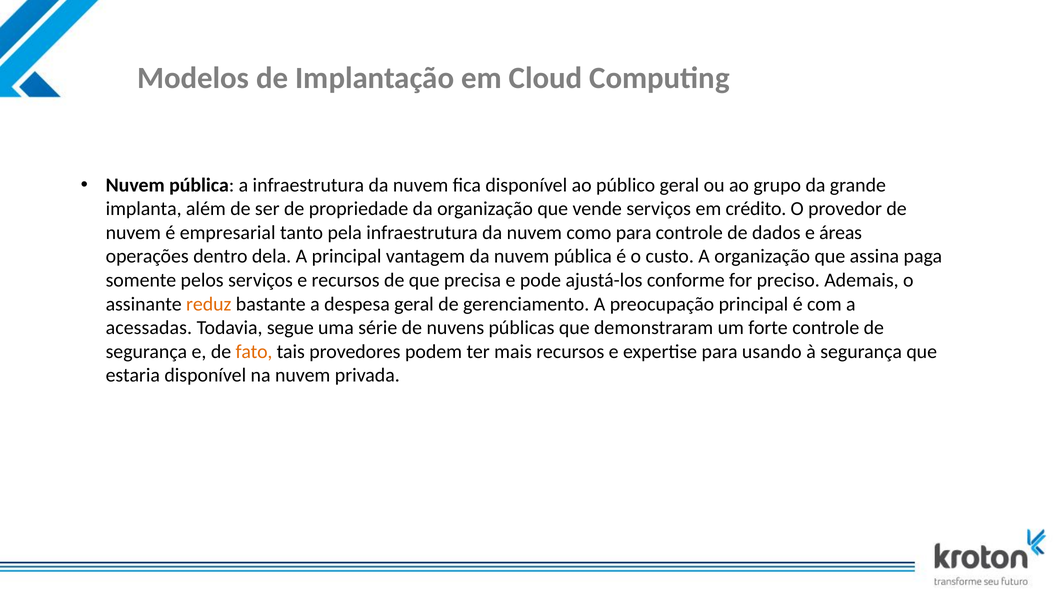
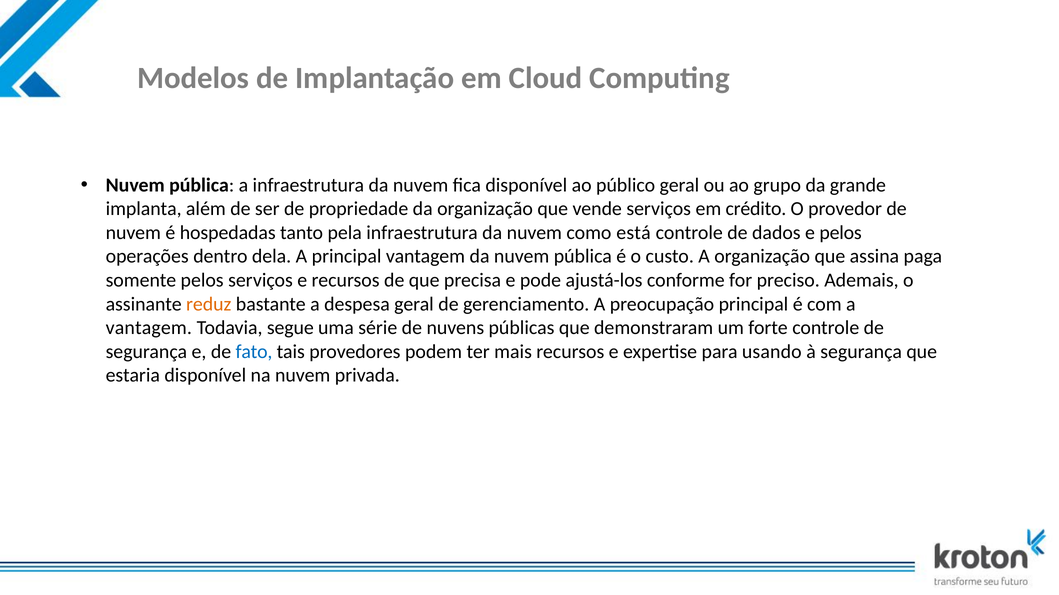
empresarial: empresarial -> hospedadas
como para: para -> está
e áreas: áreas -> pelos
acessadas at (149, 328): acessadas -> vantagem
fato colour: orange -> blue
